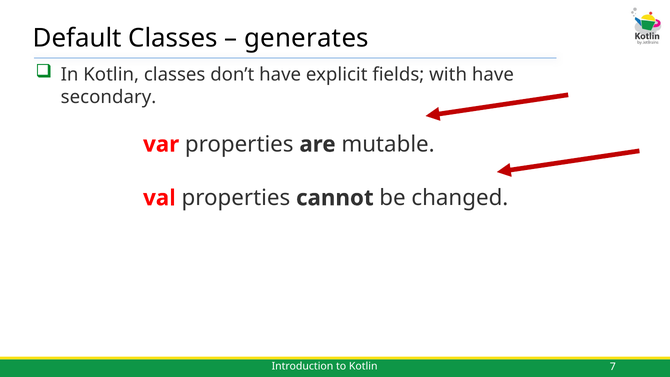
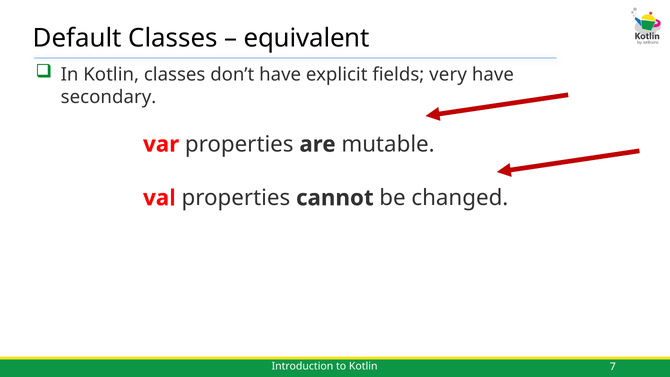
generates: generates -> equivalent
with: with -> very
